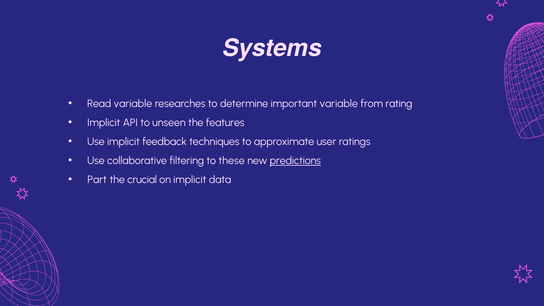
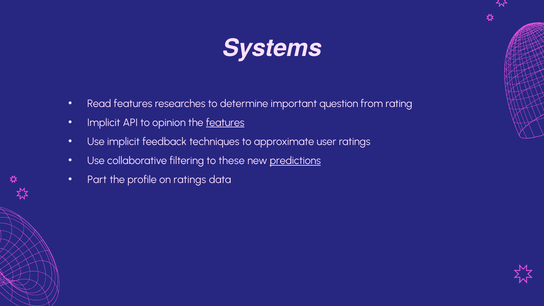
Read variable: variable -> features
important variable: variable -> question
unseen: unseen -> opinion
features at (225, 123) underline: none -> present
crucial: crucial -> profile
on implicit: implicit -> ratings
